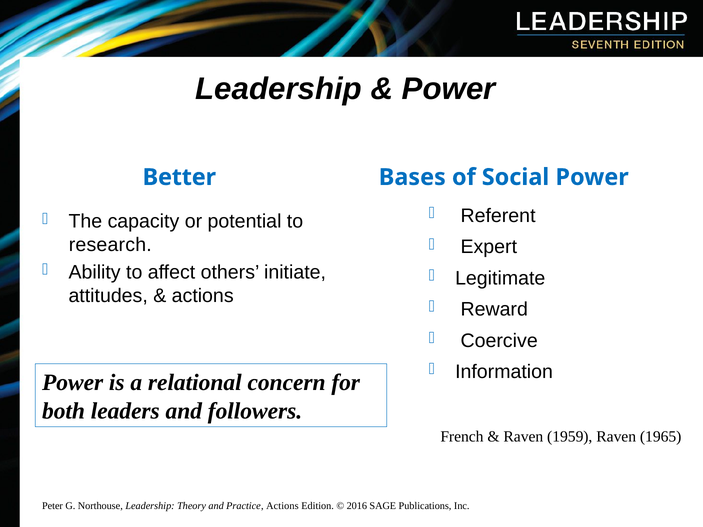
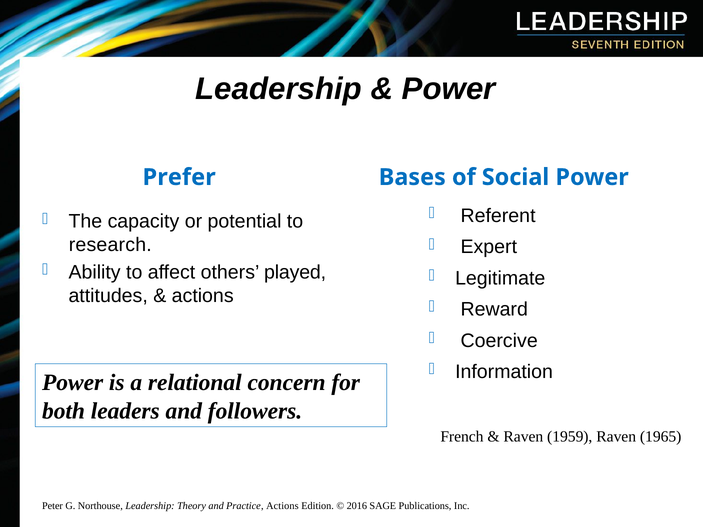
Better: Better -> Prefer
initiate: initiate -> played
